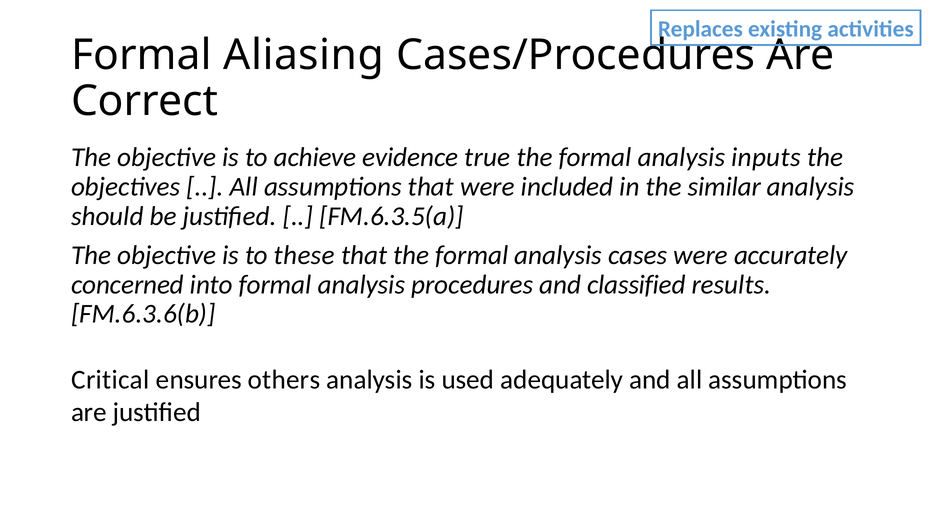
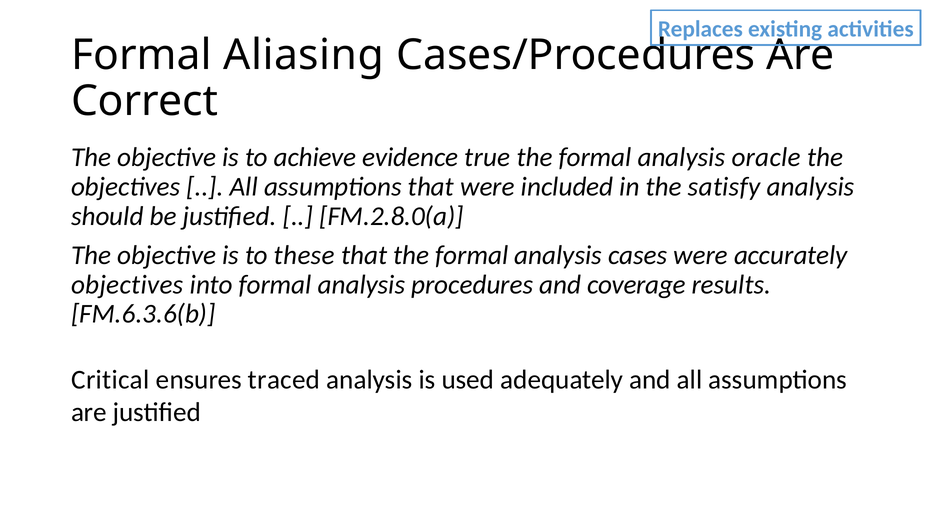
inputs: inputs -> oracle
similar: similar -> satisfy
FM.6.3.5(a: FM.6.3.5(a -> FM.2.8.0(a
concerned at (127, 285): concerned -> objectives
classified: classified -> coverage
others: others -> traced
